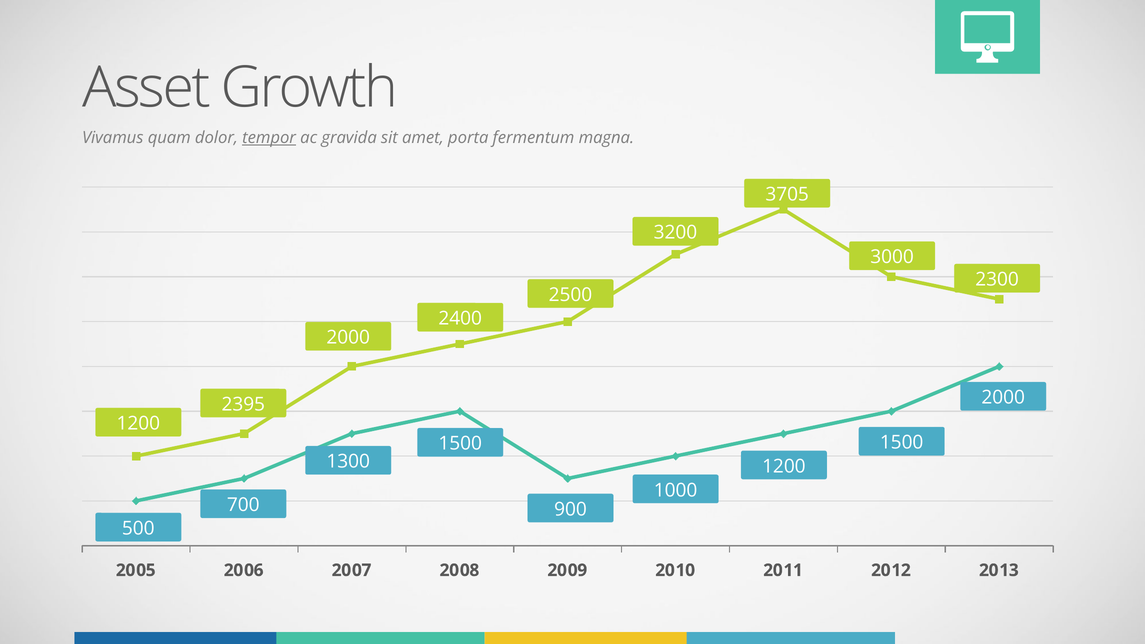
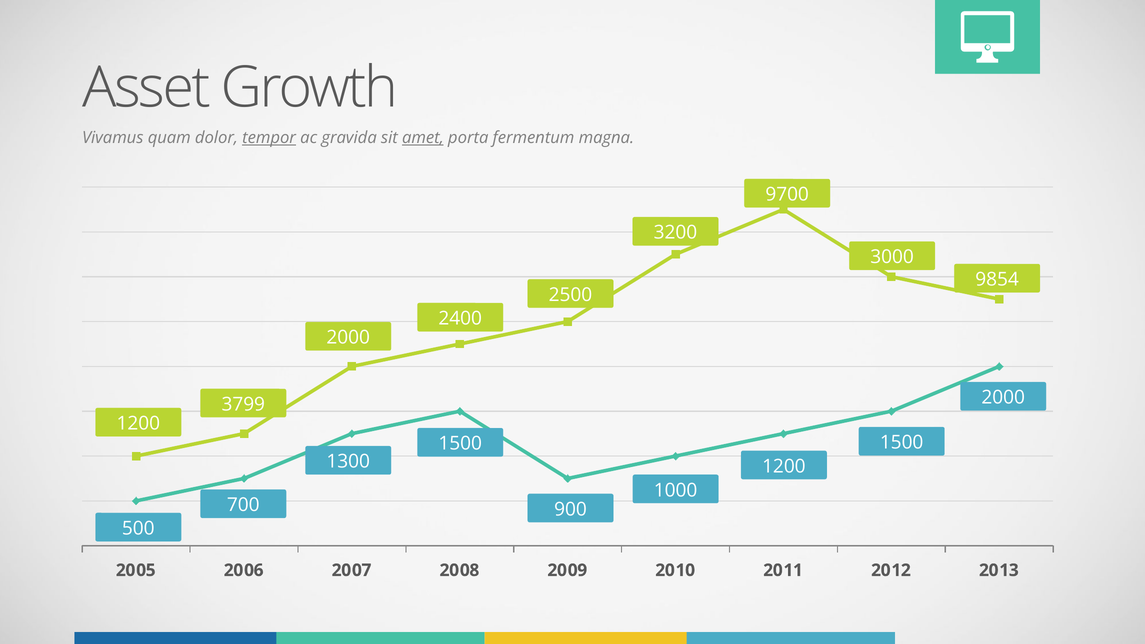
amet underline: none -> present
3705: 3705 -> 9700
2300: 2300 -> 9854
2395: 2395 -> 3799
